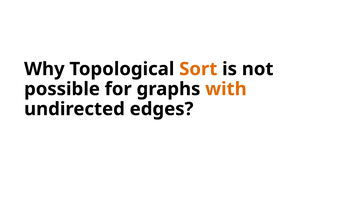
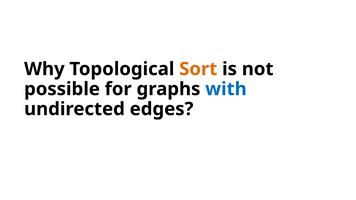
with colour: orange -> blue
